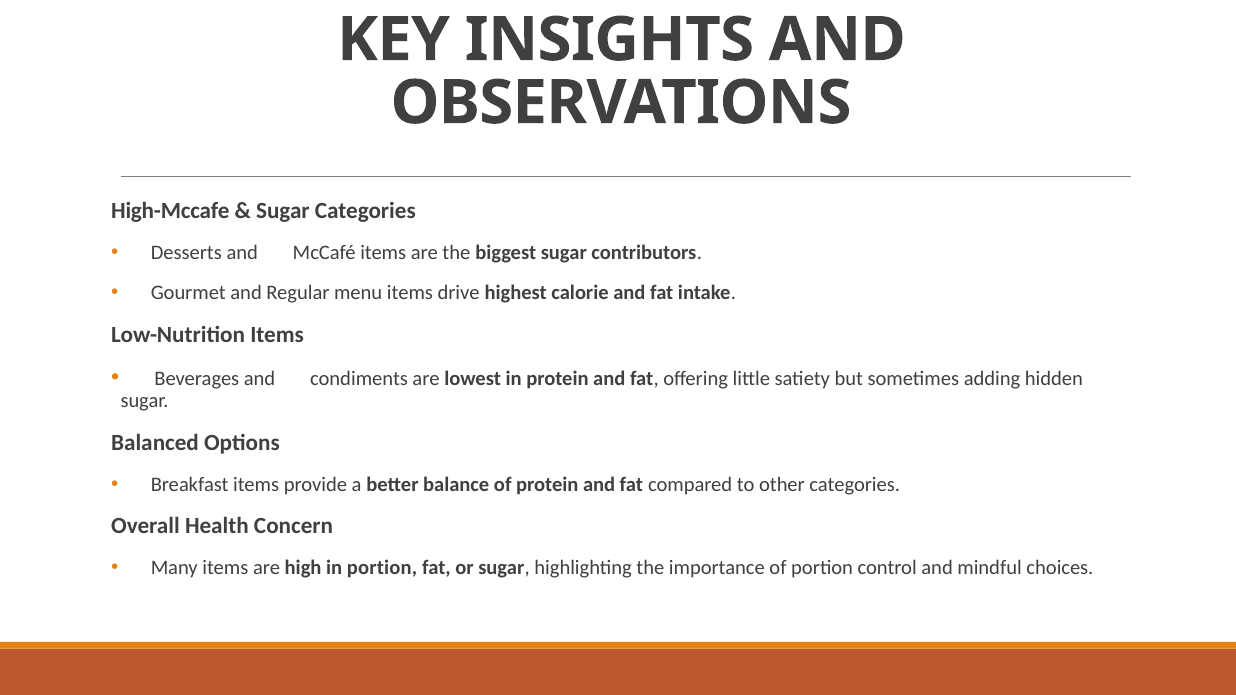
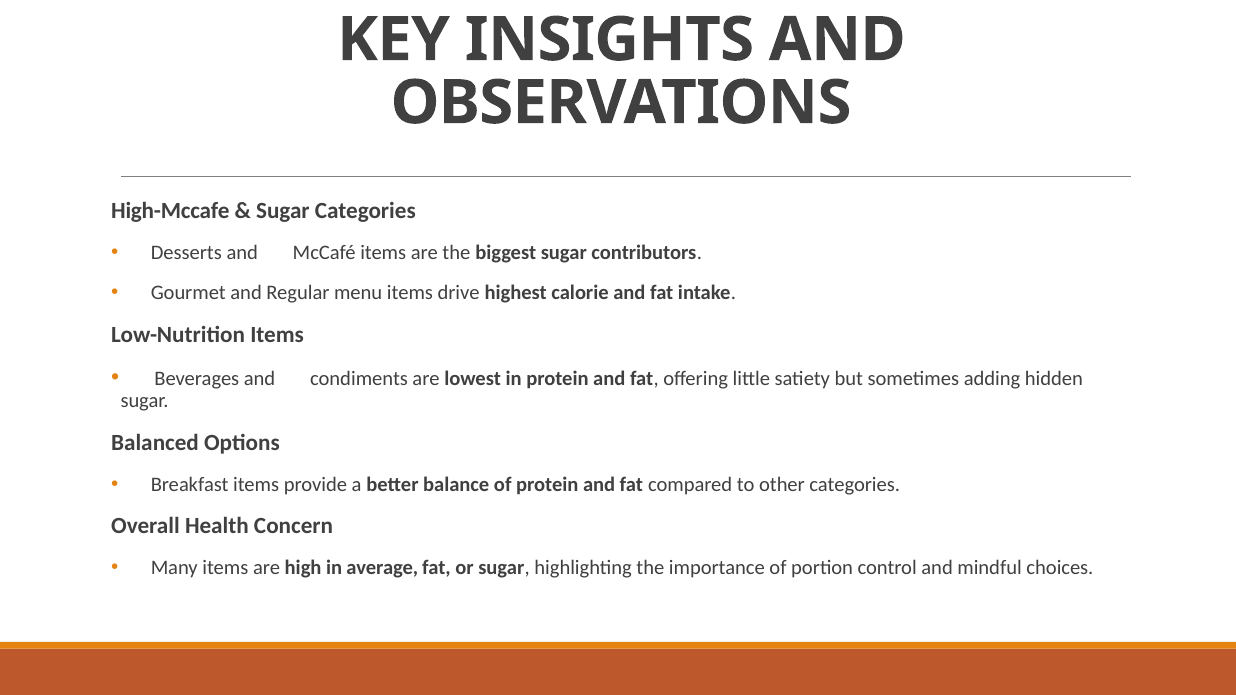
in portion: portion -> average
